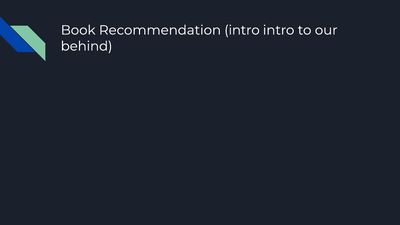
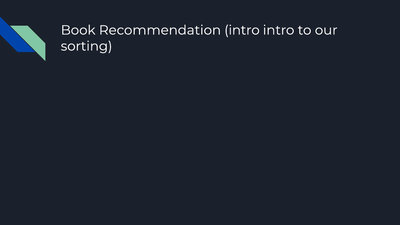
behind: behind -> sorting
